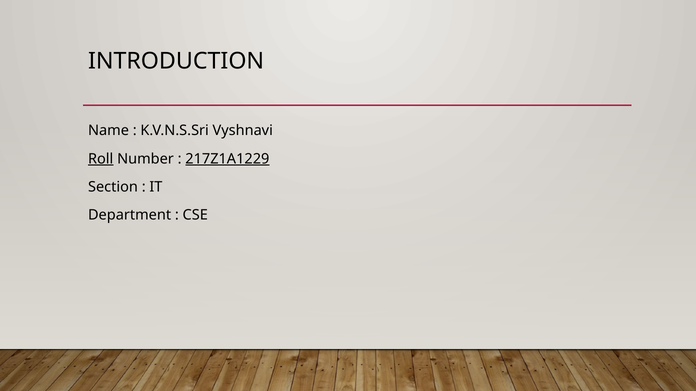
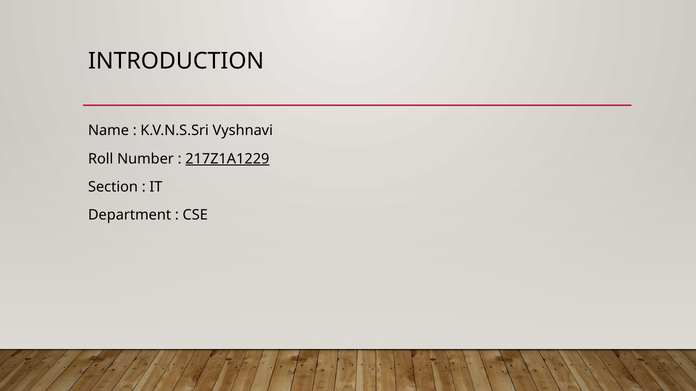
Roll underline: present -> none
